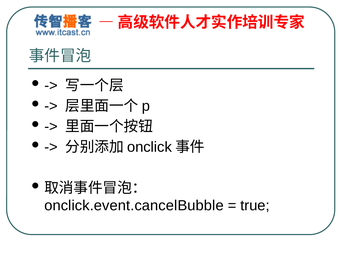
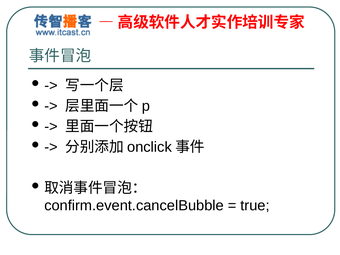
onclick.event.cancelBubble: onclick.event.cancelBubble -> confirm.event.cancelBubble
